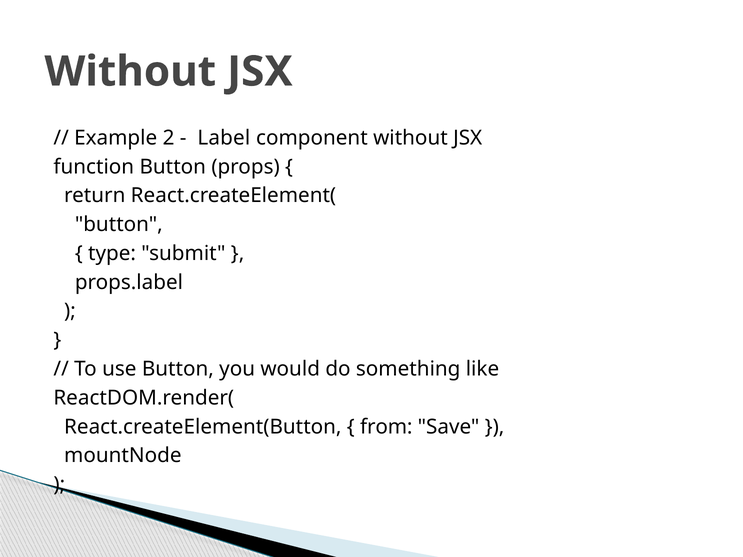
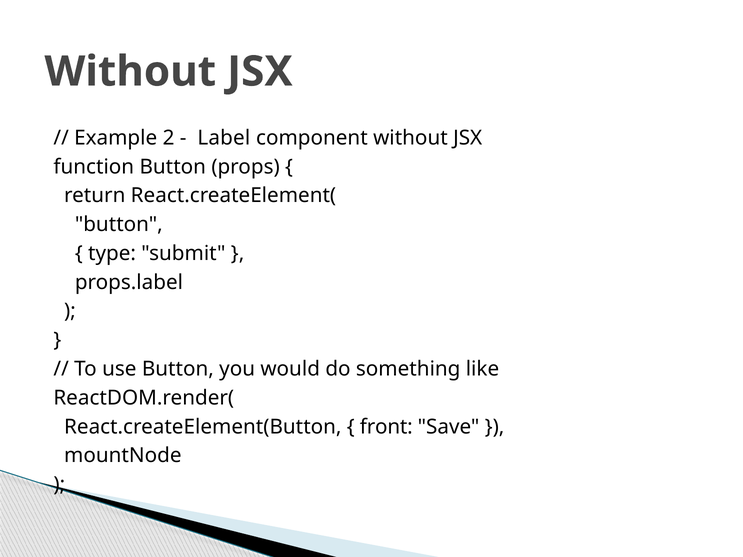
from: from -> front
